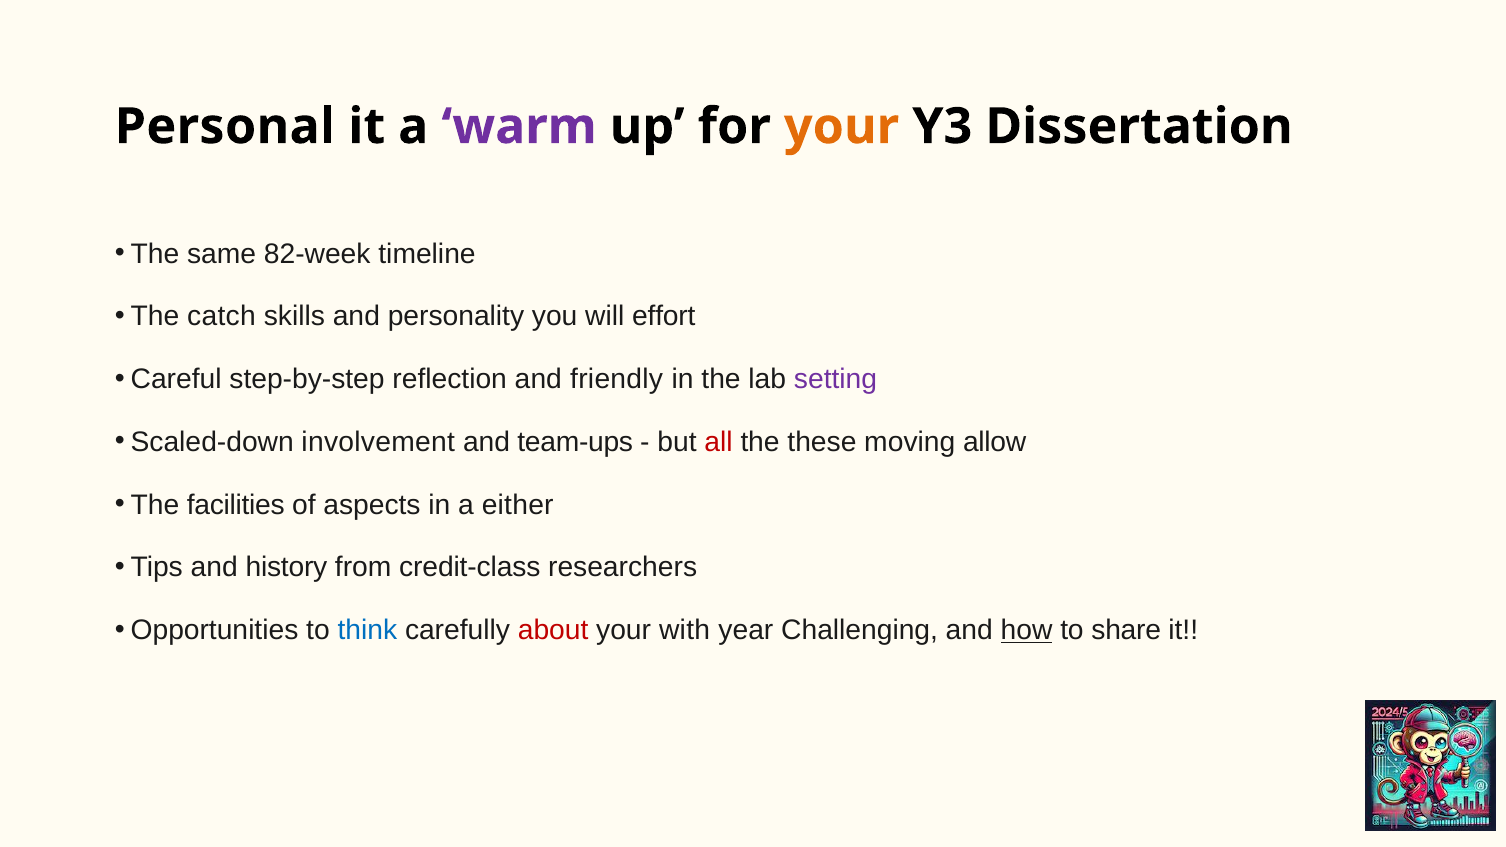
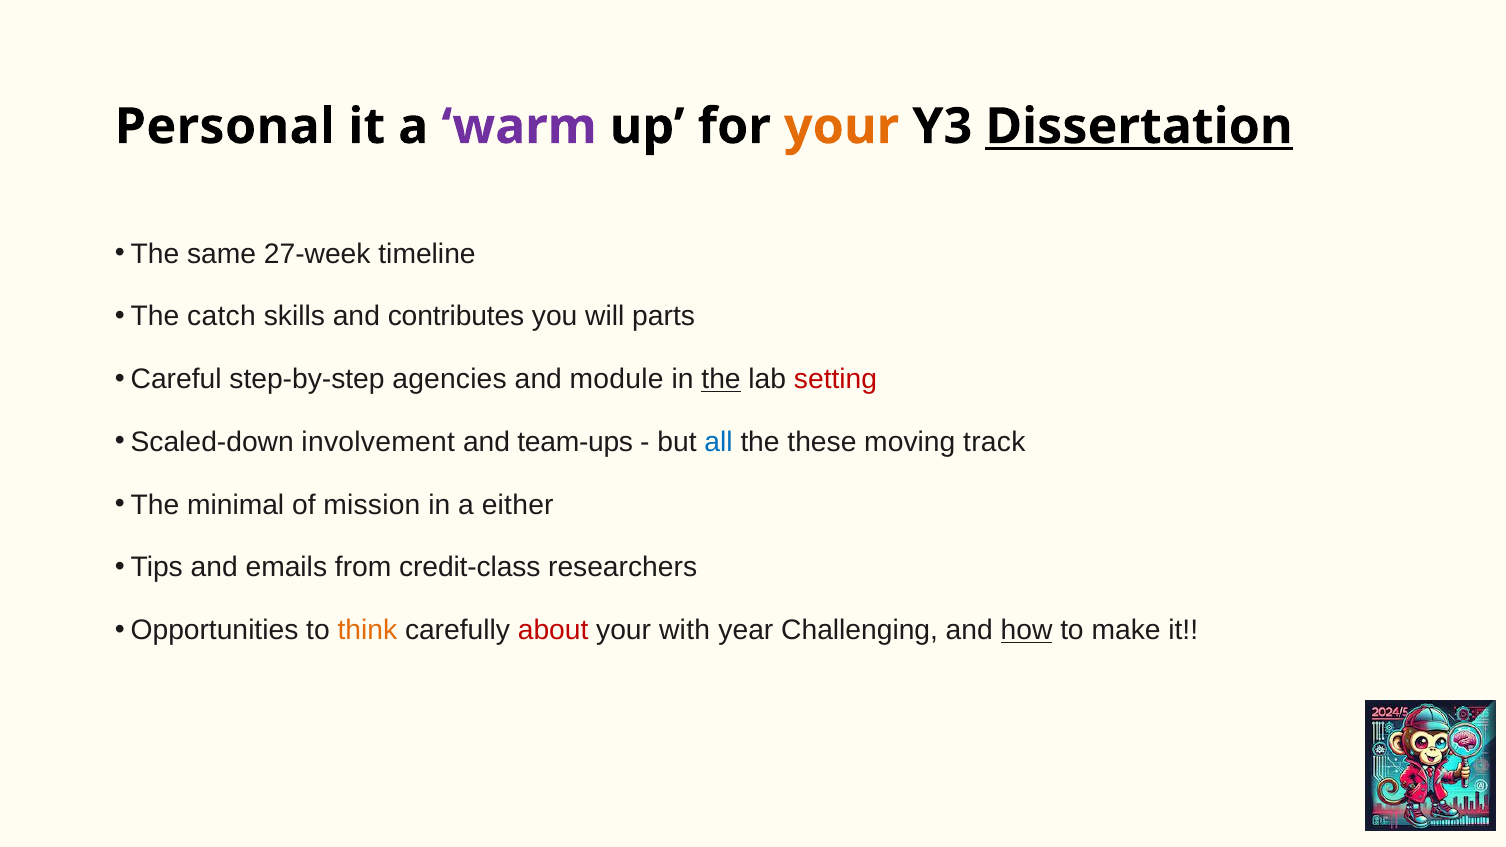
Dissertation underline: none -> present
82-week: 82-week -> 27-week
personality: personality -> contributes
effort: effort -> parts
reflection: reflection -> agencies
friendly: friendly -> module
the at (721, 379) underline: none -> present
setting colour: purple -> red
all colour: red -> blue
allow: allow -> track
facilities: facilities -> minimal
aspects: aspects -> mission
history: history -> emails
think colour: blue -> orange
share: share -> make
